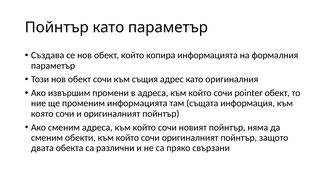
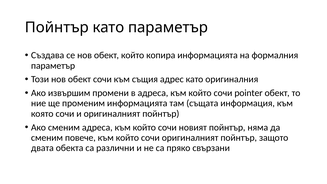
обекти: обекти -> повече
